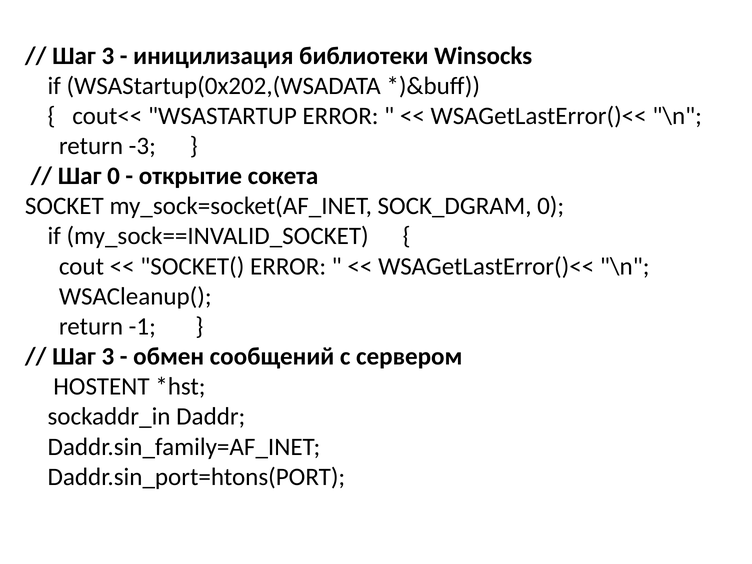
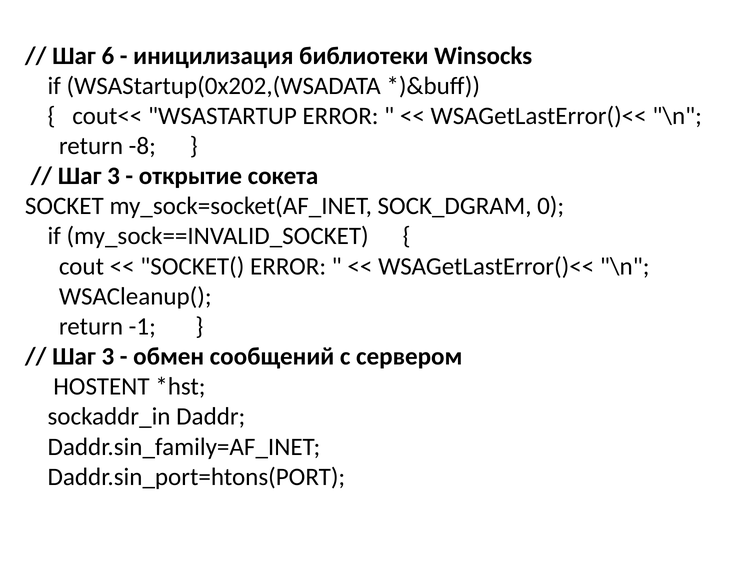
3 at (108, 56): 3 -> 6
-3: -3 -> -8
0 at (114, 176): 0 -> 3
